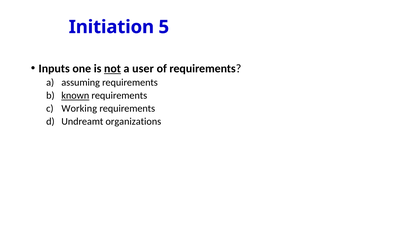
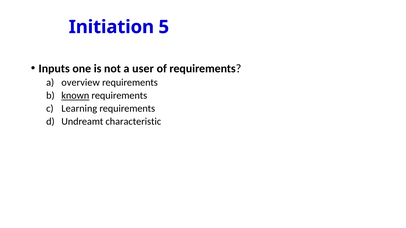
not underline: present -> none
assuming: assuming -> overview
Working: Working -> Learning
organizations: organizations -> characteristic
